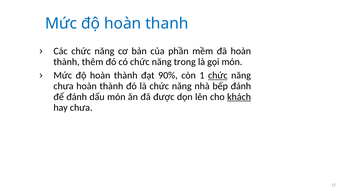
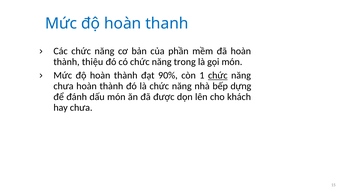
thêm: thêm -> thiệu
bếp đánh: đánh -> dựng
khách underline: present -> none
